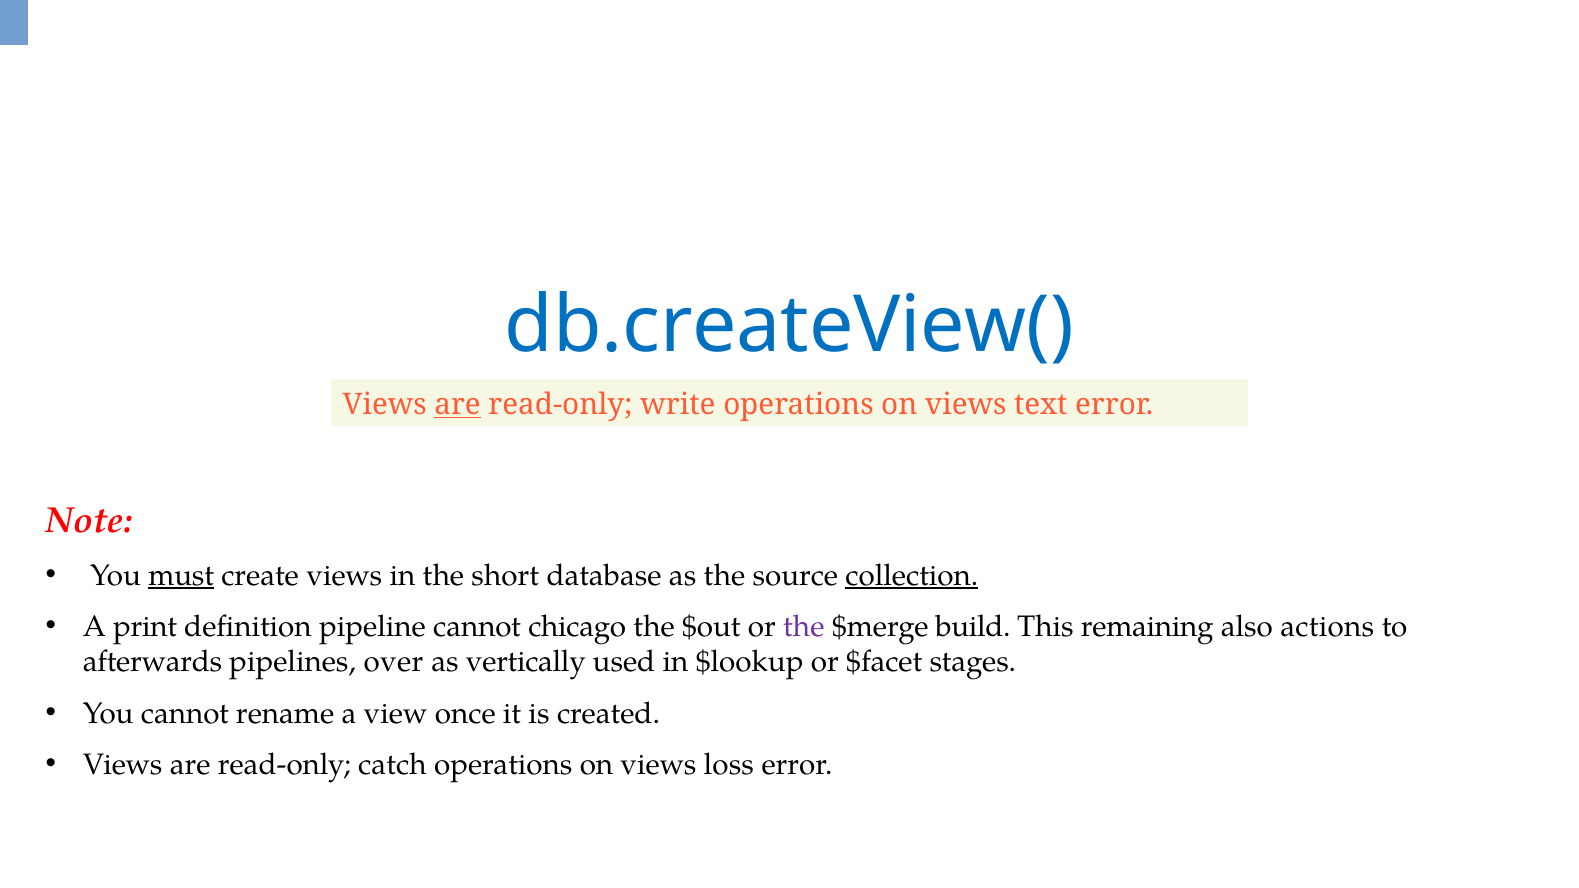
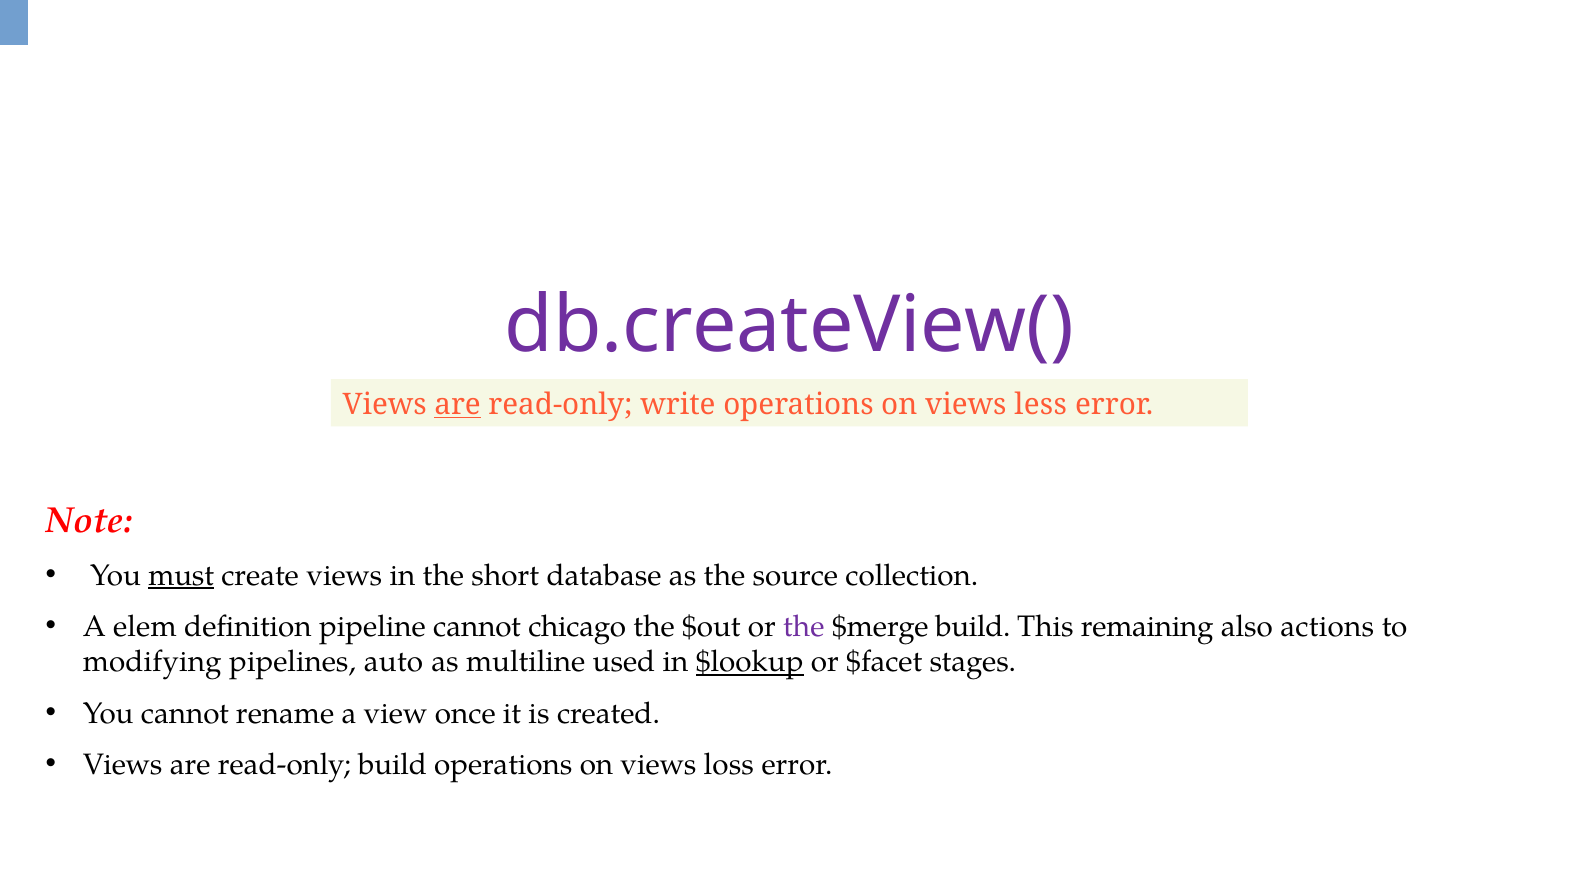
db.createView( colour: blue -> purple
text: text -> less
collection underline: present -> none
print: print -> elem
afterwards: afterwards -> modifying
over: over -> auto
vertically: vertically -> multiline
$lookup underline: none -> present
read-only catch: catch -> build
